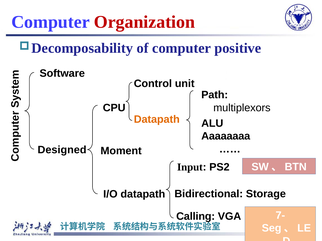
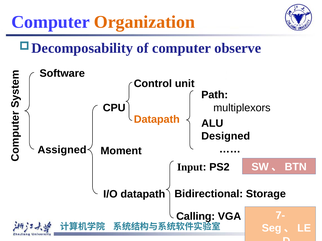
Organization colour: red -> orange
positive: positive -> observe
Aaaaaaaa: Aaaaaaaa -> Designed
Designed: Designed -> Assigned
